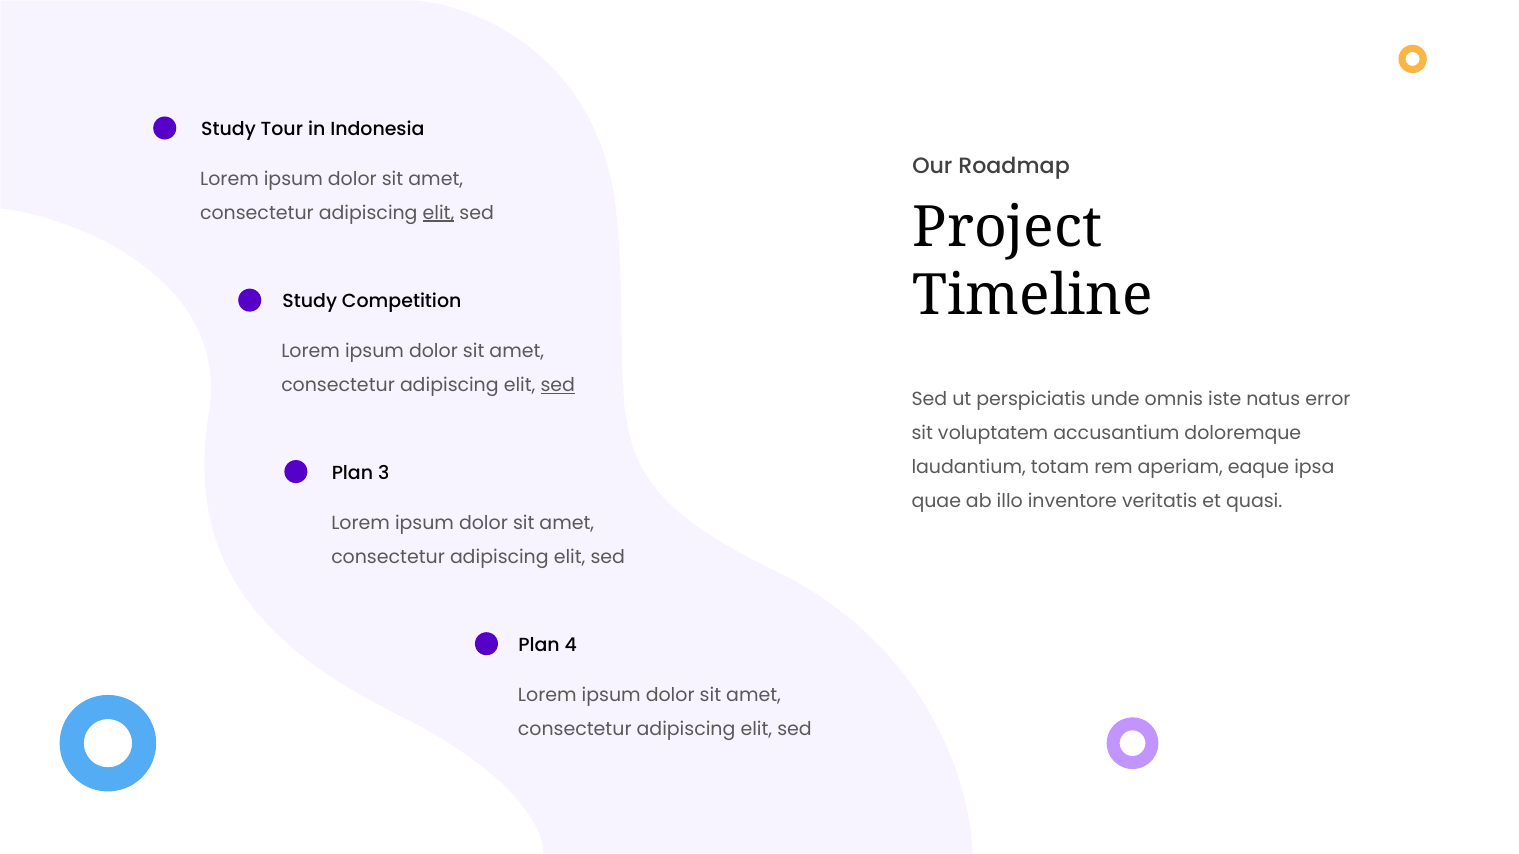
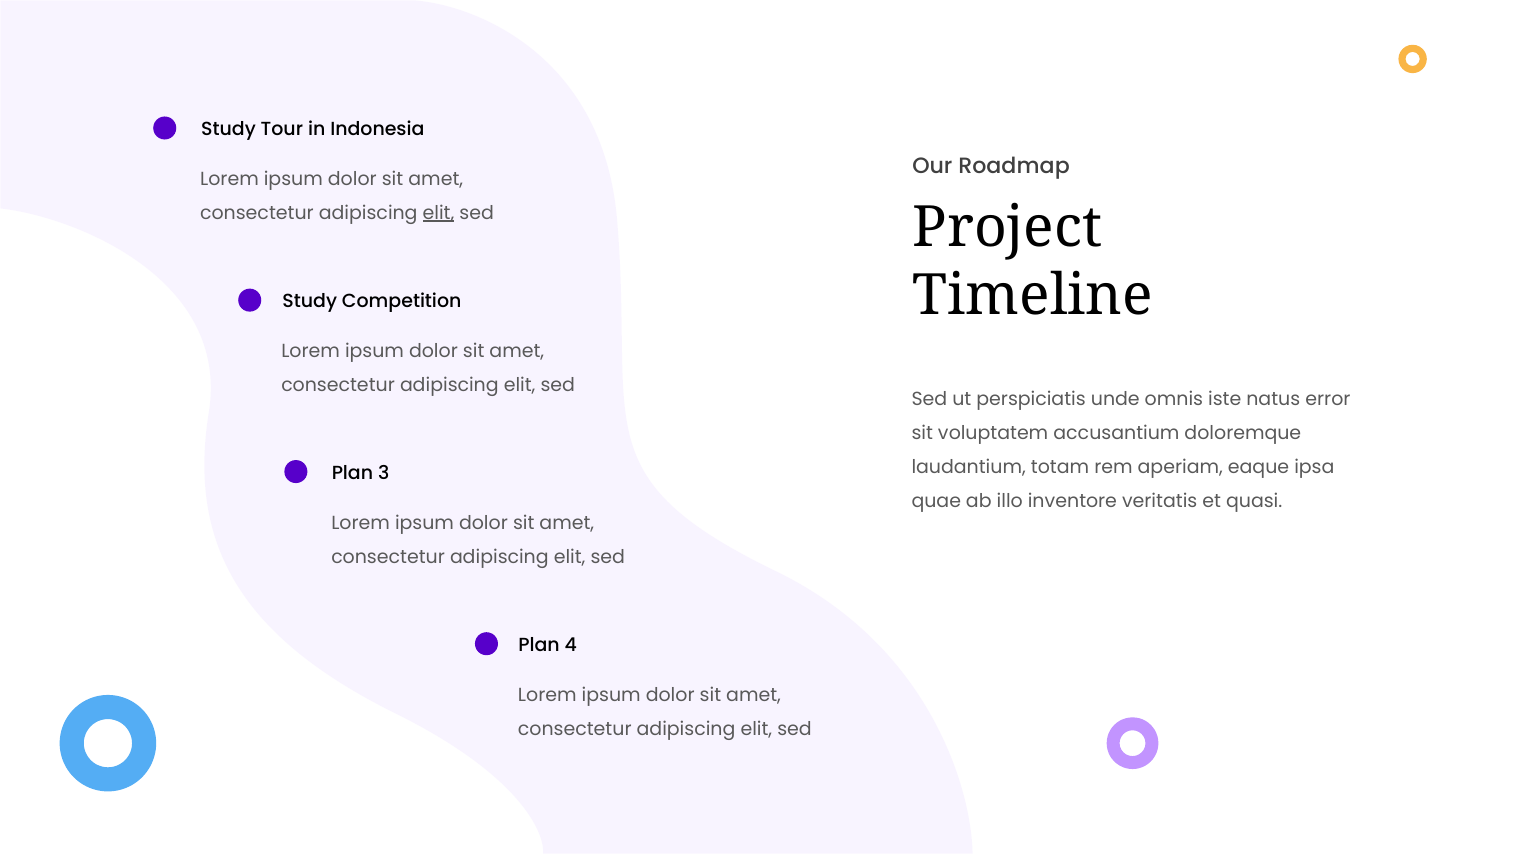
sed at (558, 385) underline: present -> none
